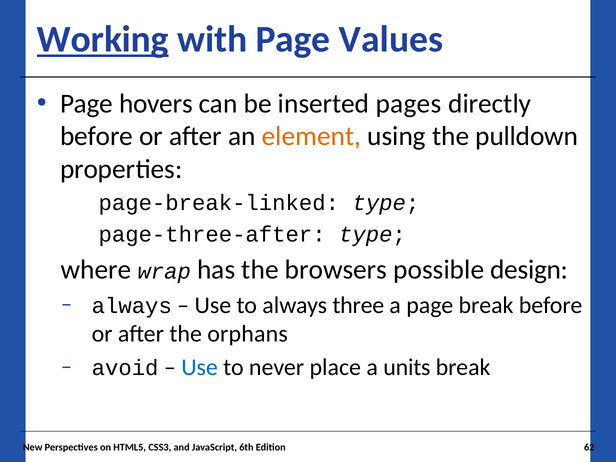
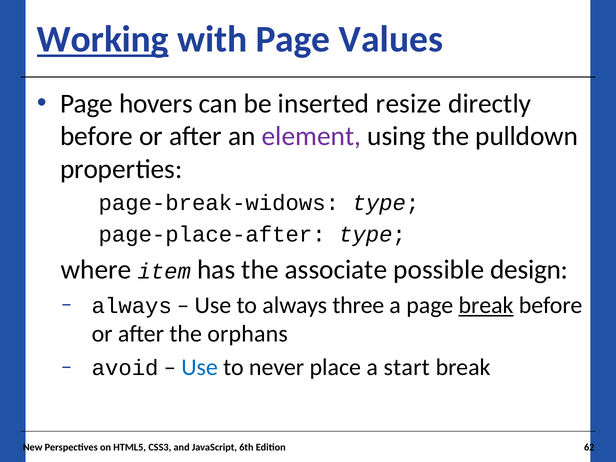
pages: pages -> resize
element colour: orange -> purple
page-break-linked: page-break-linked -> page-break-widows
page-three-after: page-three-after -> page-place-after
wrap: wrap -> item
browsers: browsers -> associate
break at (486, 305) underline: none -> present
units: units -> start
